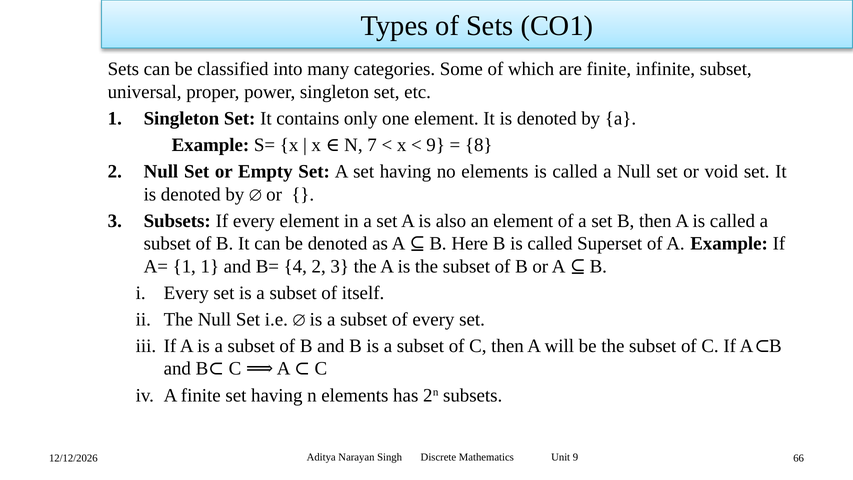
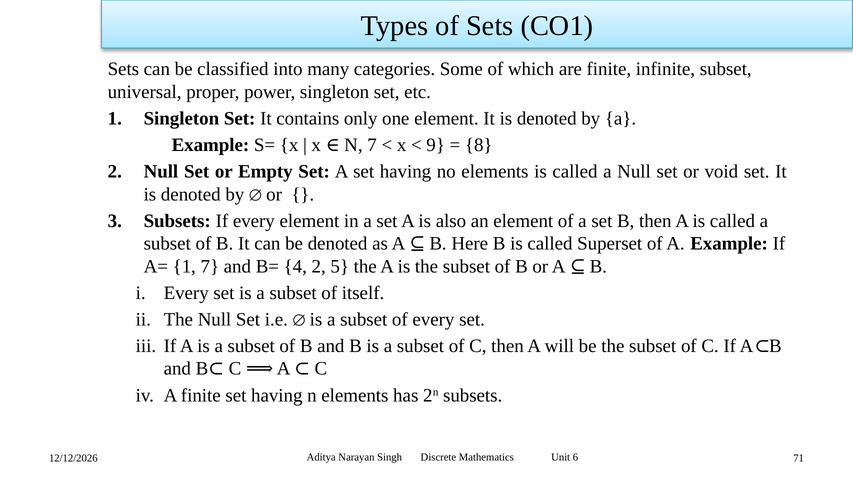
1 1: 1 -> 7
2 3: 3 -> 5
Unit 9: 9 -> 6
66: 66 -> 71
